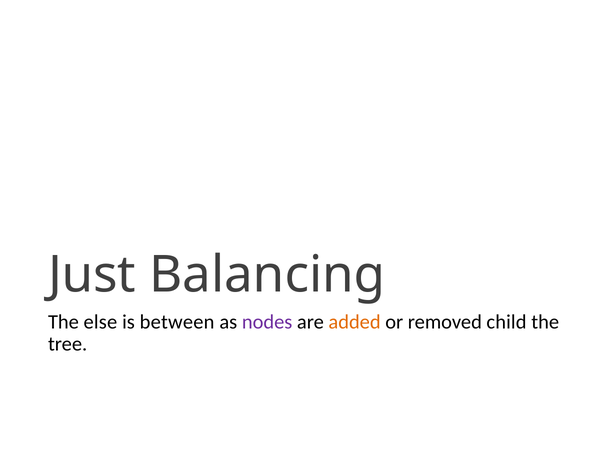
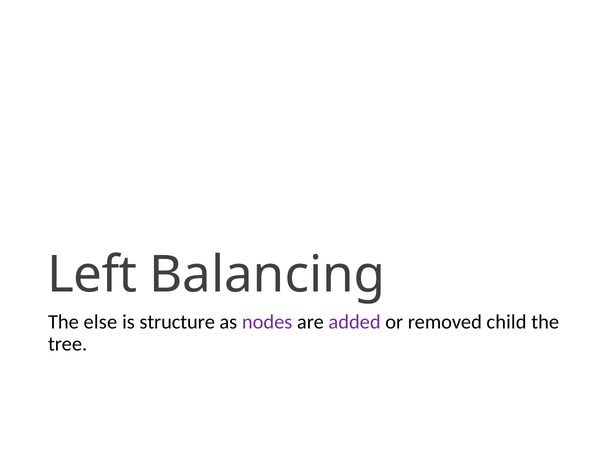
Just: Just -> Left
between: between -> structure
added colour: orange -> purple
